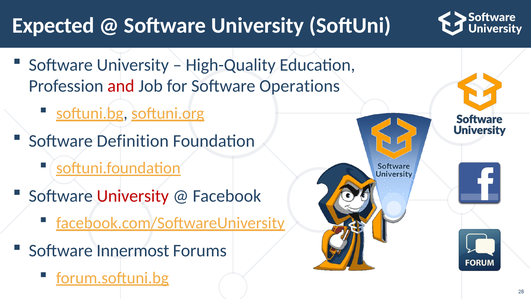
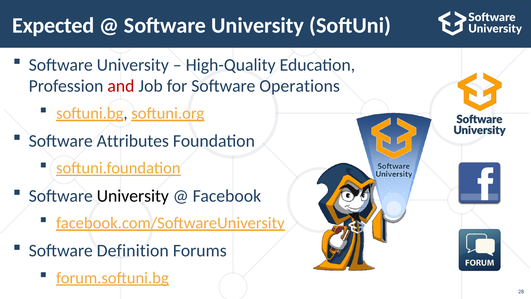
Definition: Definition -> Attributes
University at (133, 196) colour: red -> black
Innermost: Innermost -> Definition
